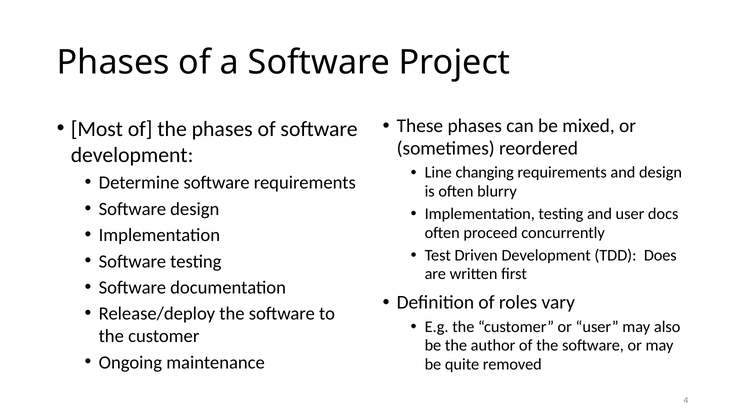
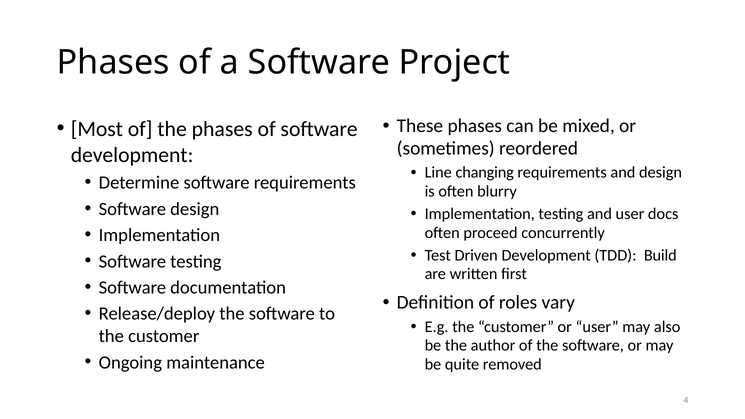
Does: Does -> Build
